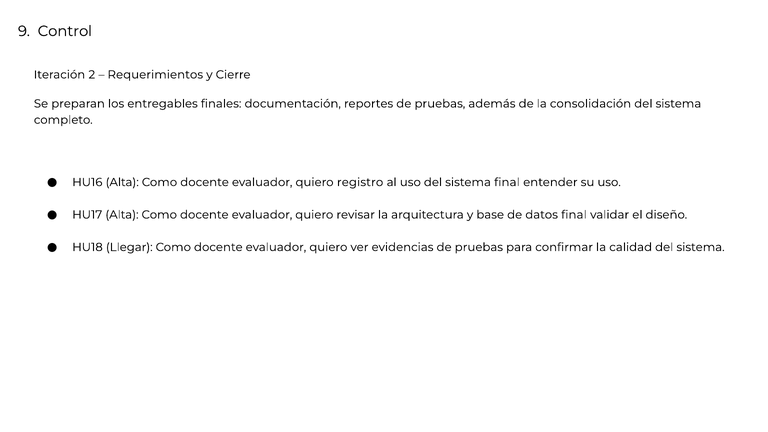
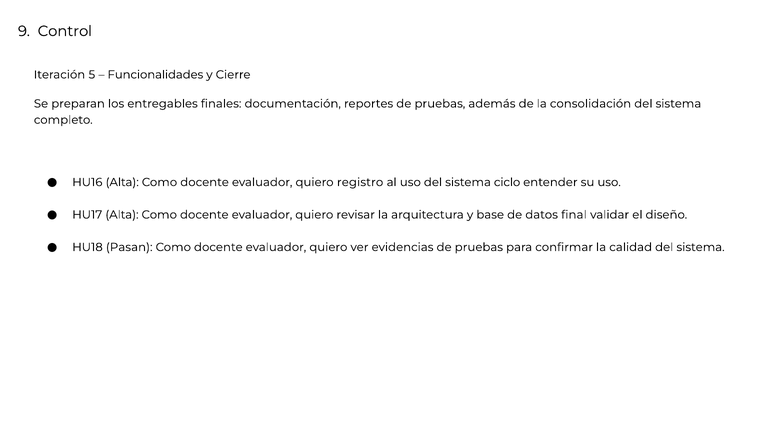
2: 2 -> 5
Requerimientos: Requerimientos -> Funcionalidades
sistema final: final -> ciclo
Llegar: Llegar -> Pasan
